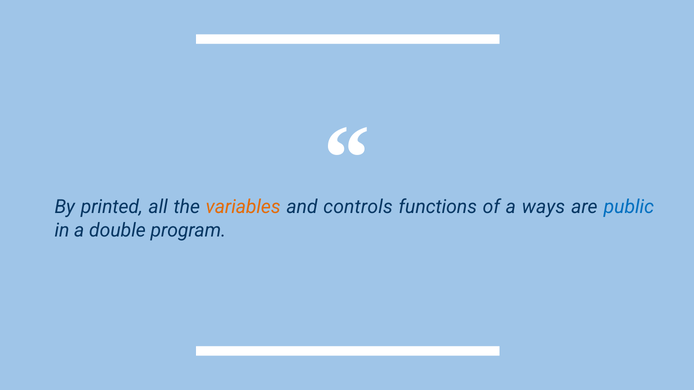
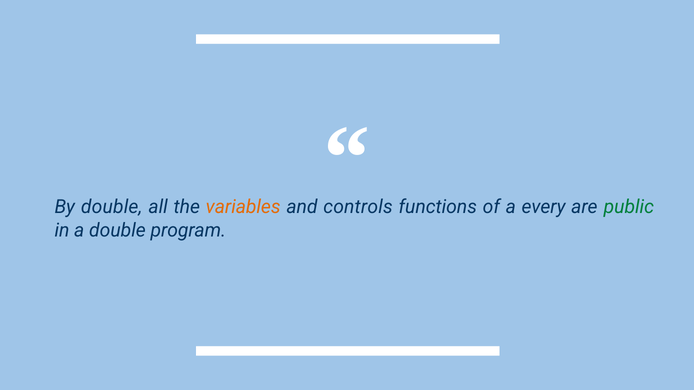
By printed: printed -> double
ways: ways -> every
public colour: blue -> green
